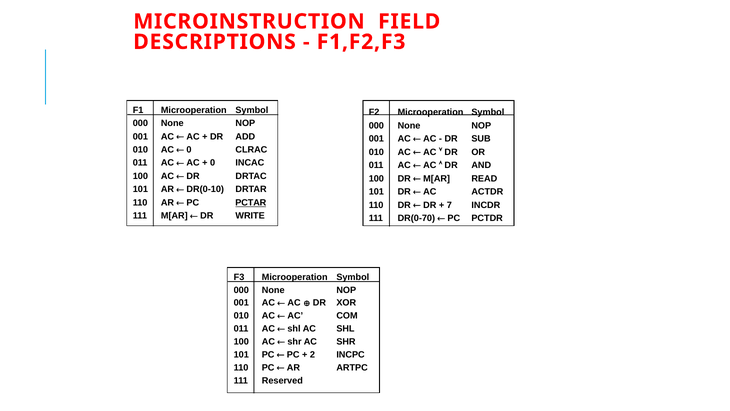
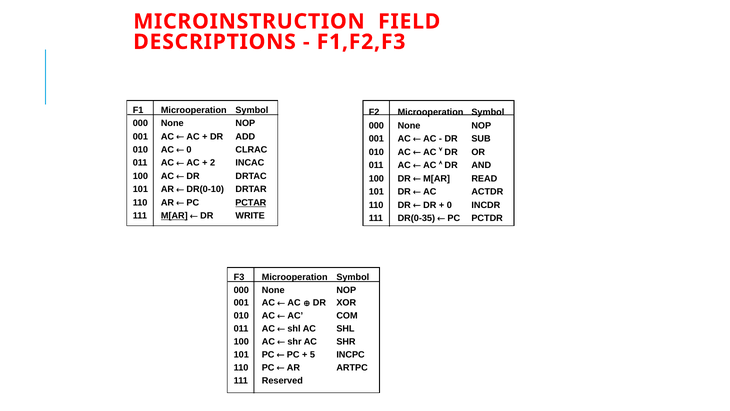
0 at (213, 163): 0 -> 2
7 at (449, 205): 7 -> 0
M[AR at (174, 216) underline: none -> present
DR(0-70: DR(0-70 -> DR(0-35
2: 2 -> 5
